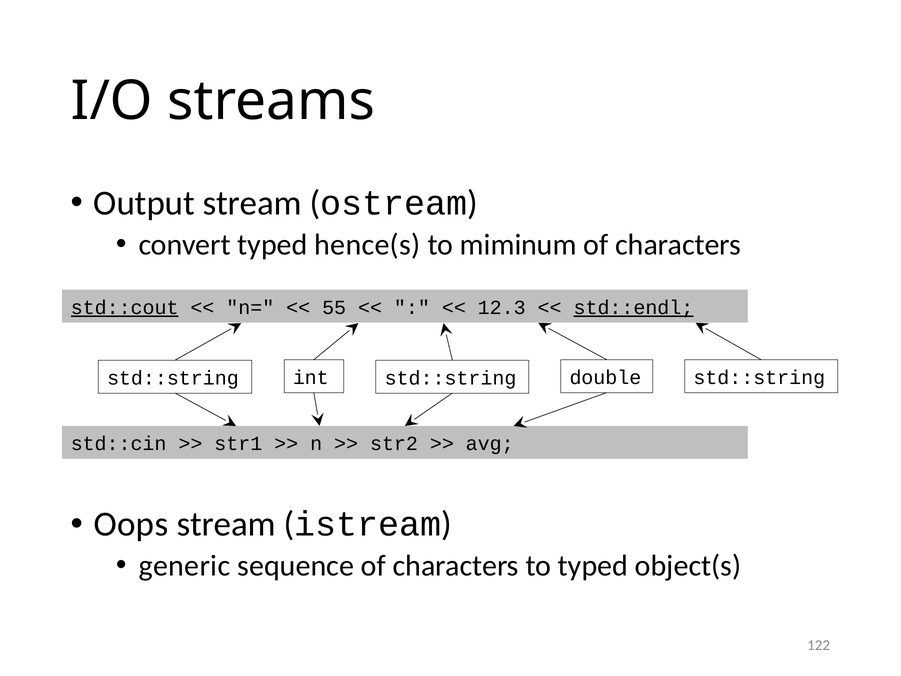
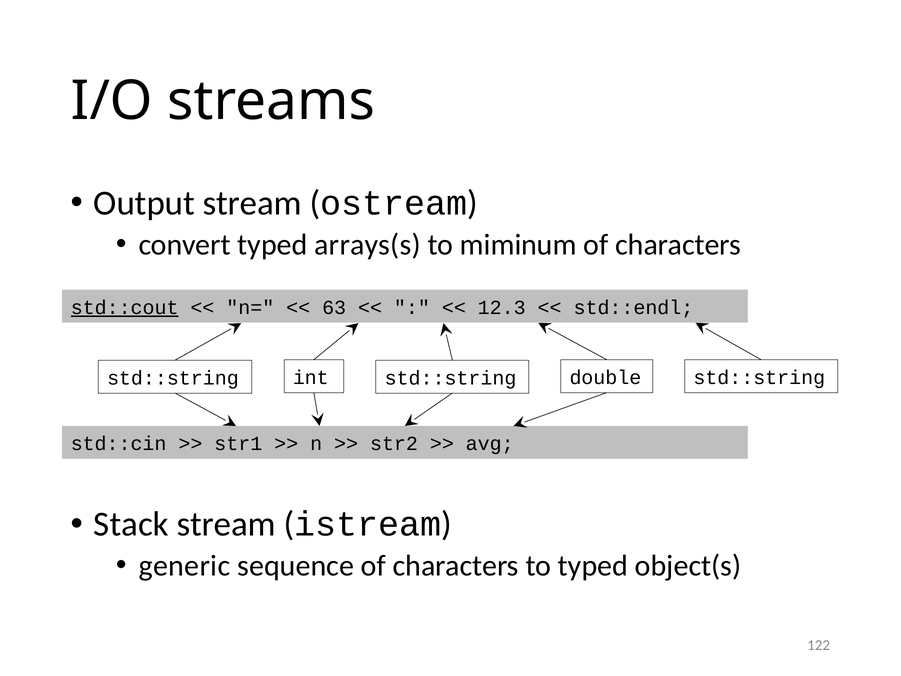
hence(s: hence(s -> arrays(s
55: 55 -> 63
std::endl underline: present -> none
Oops: Oops -> Stack
